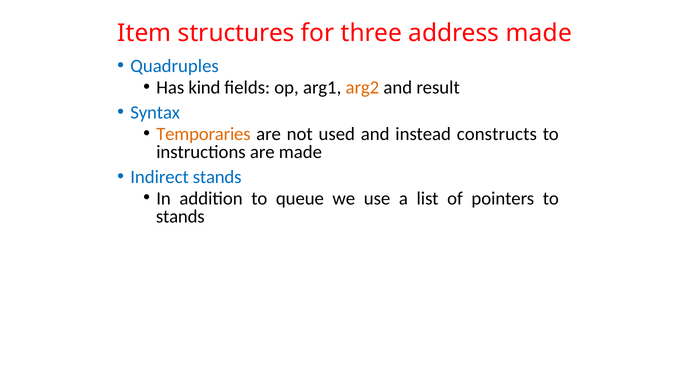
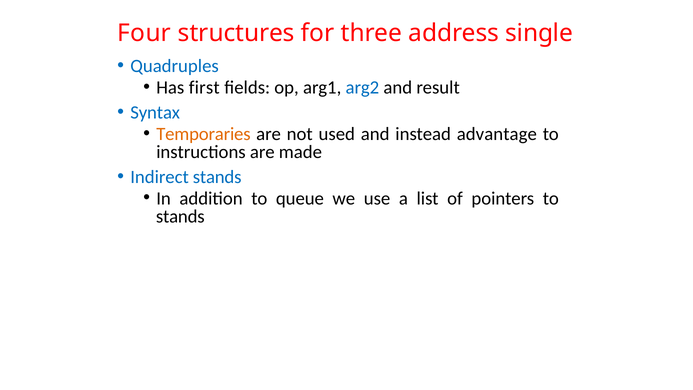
Item: Item -> Four
address made: made -> single
kind: kind -> first
arg2 colour: orange -> blue
constructs: constructs -> advantage
